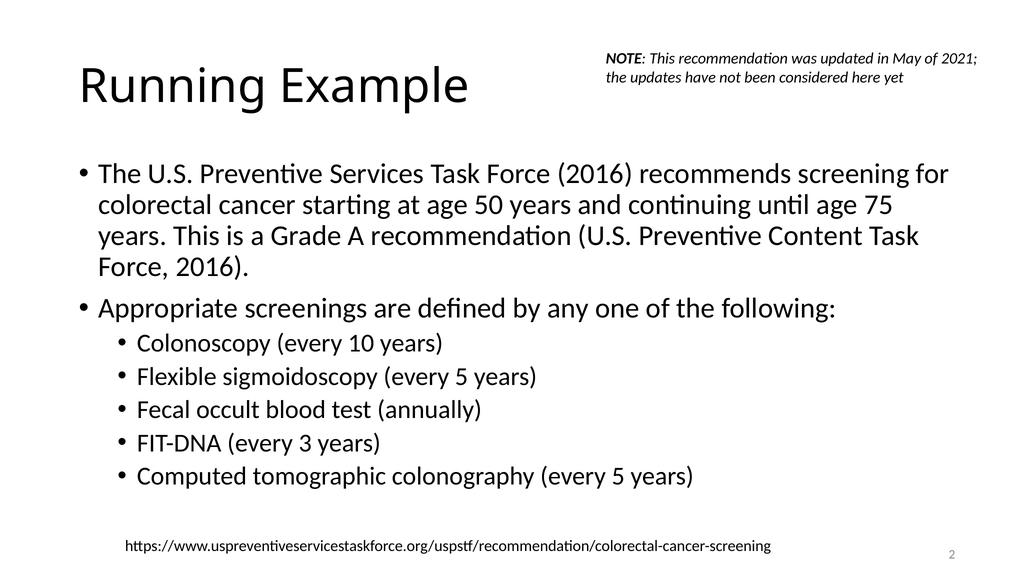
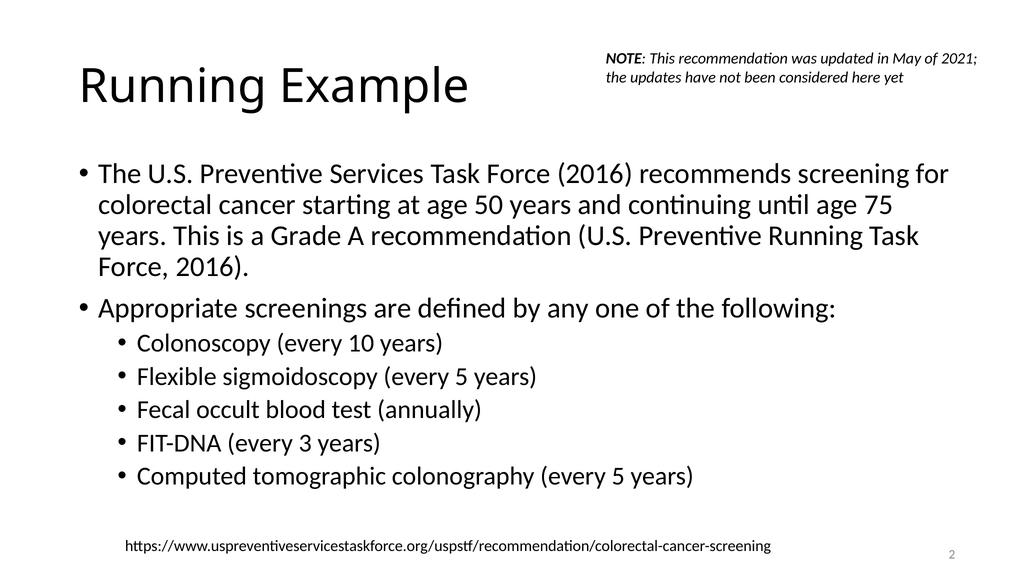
Preventive Content: Content -> Running
